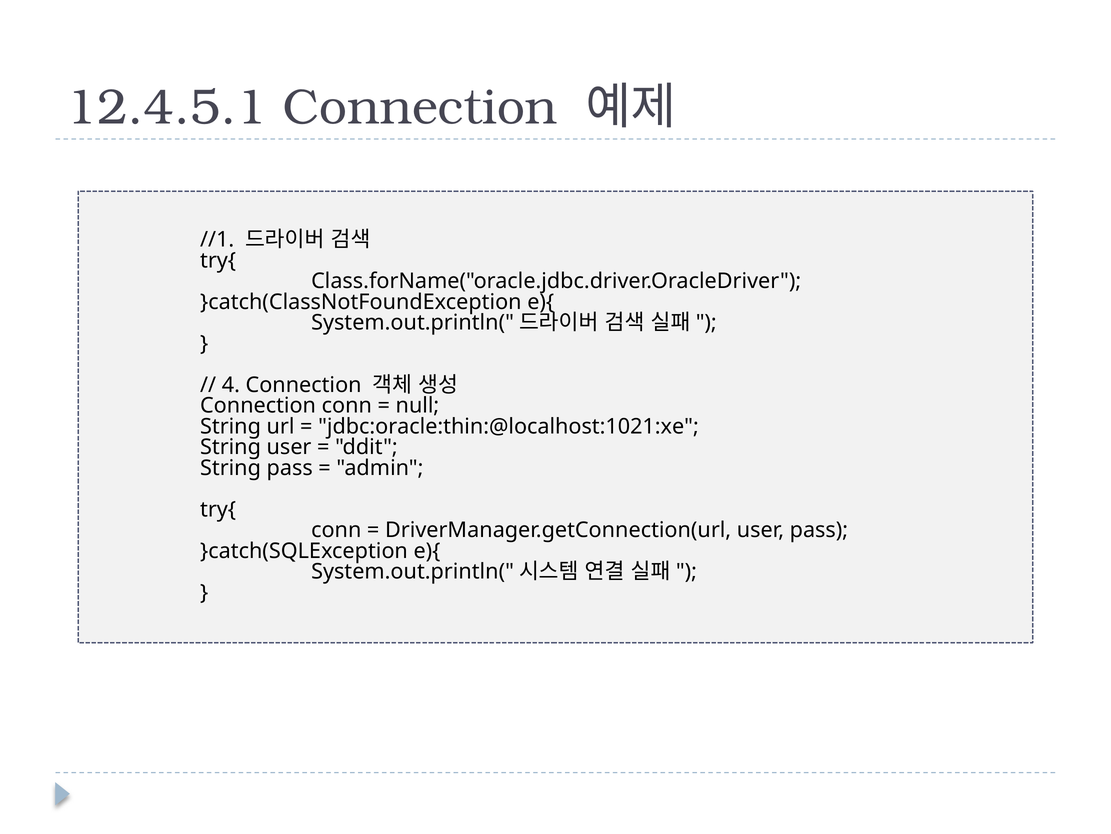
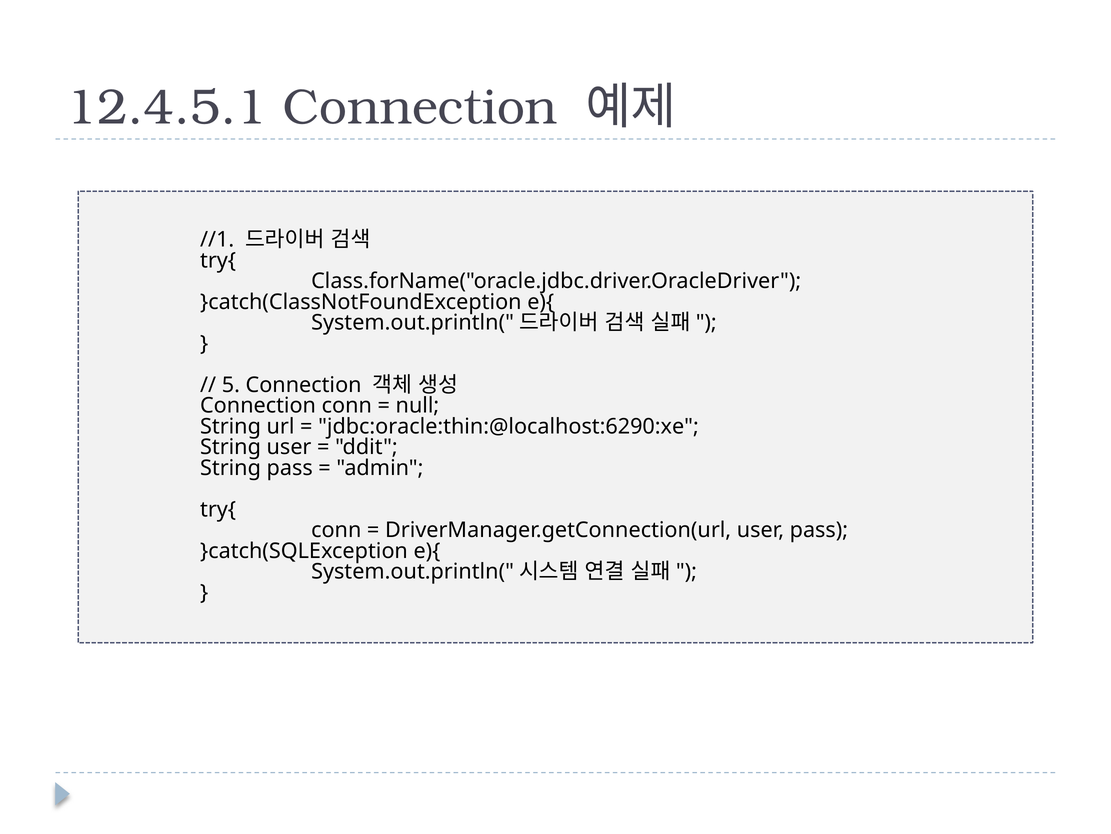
4: 4 -> 5
jdbc:oracle:thin:@localhost:1021:xe: jdbc:oracle:thin:@localhost:1021:xe -> jdbc:oracle:thin:@localhost:6290:xe
